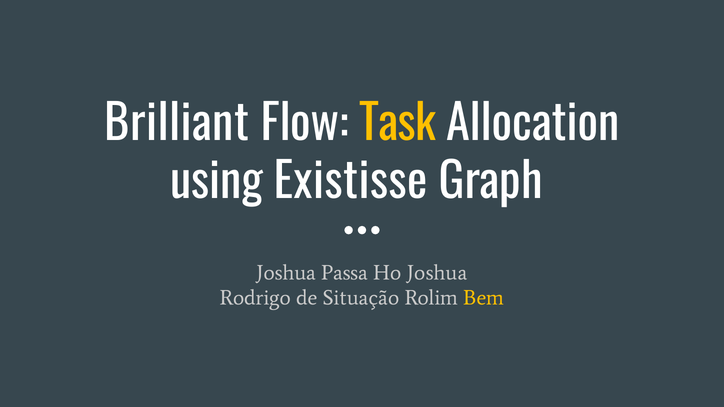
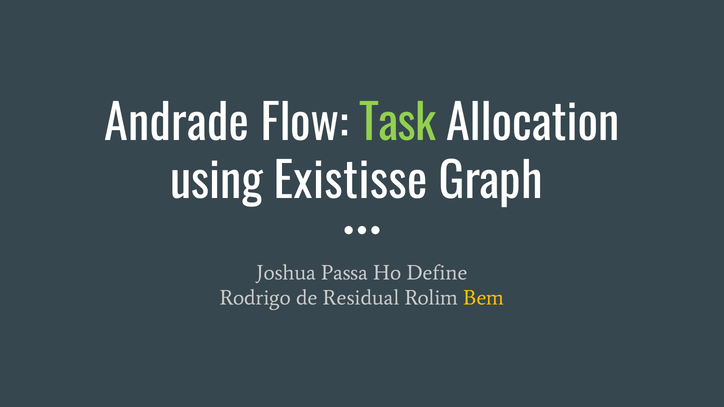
Brilliant: Brilliant -> Andrade
Task colour: yellow -> light green
Ho Joshua: Joshua -> Define
Situação: Situação -> Residual
